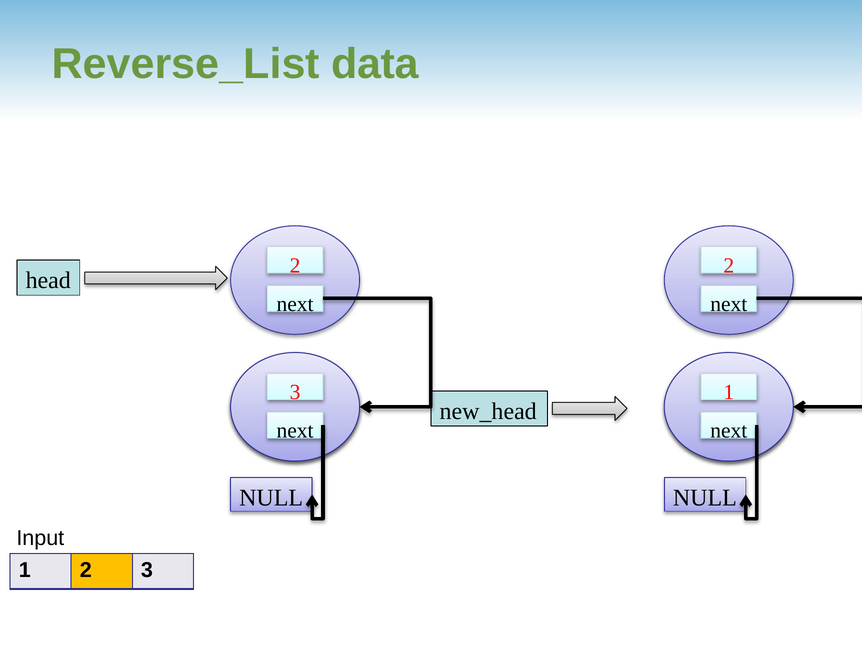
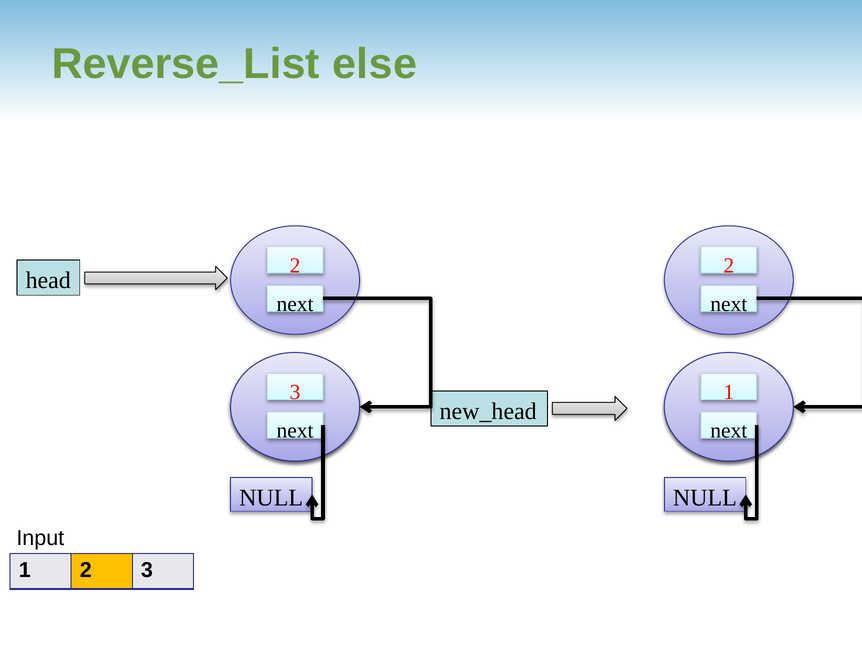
Reverse_List data: data -> else
